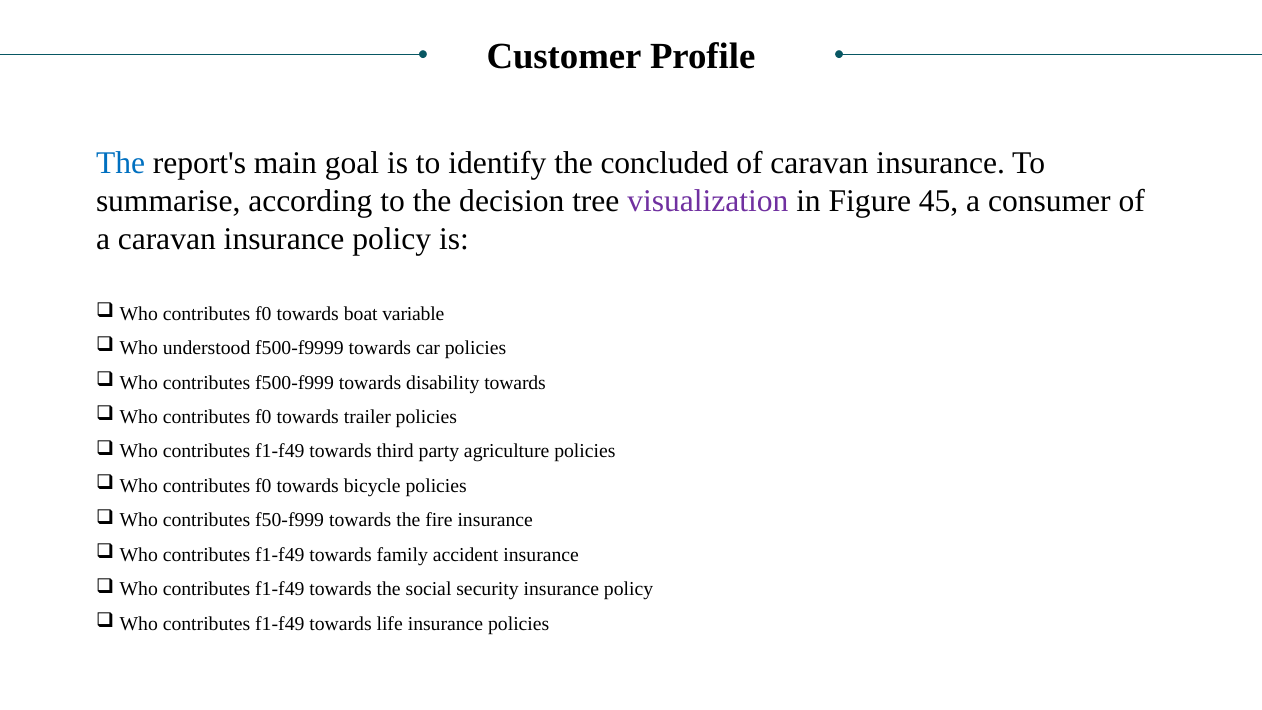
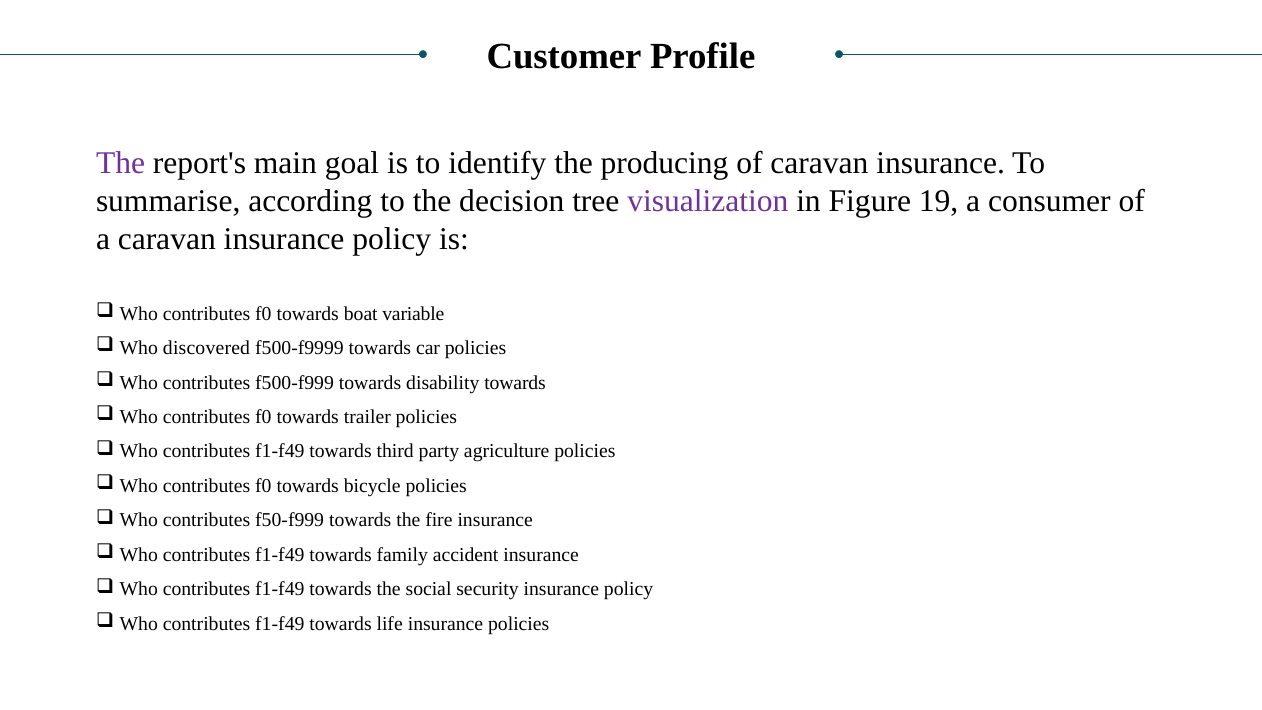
The at (121, 163) colour: blue -> purple
concluded: concluded -> producing
45: 45 -> 19
understood: understood -> discovered
